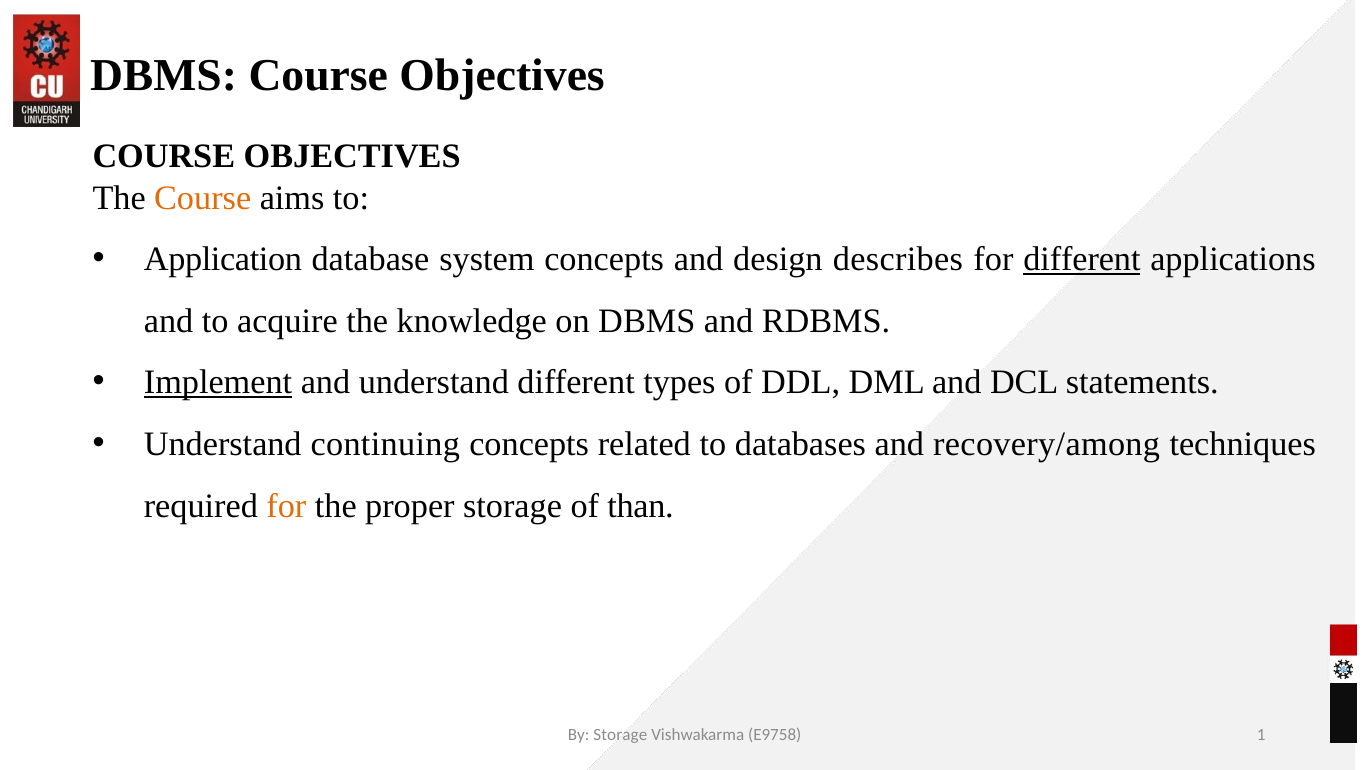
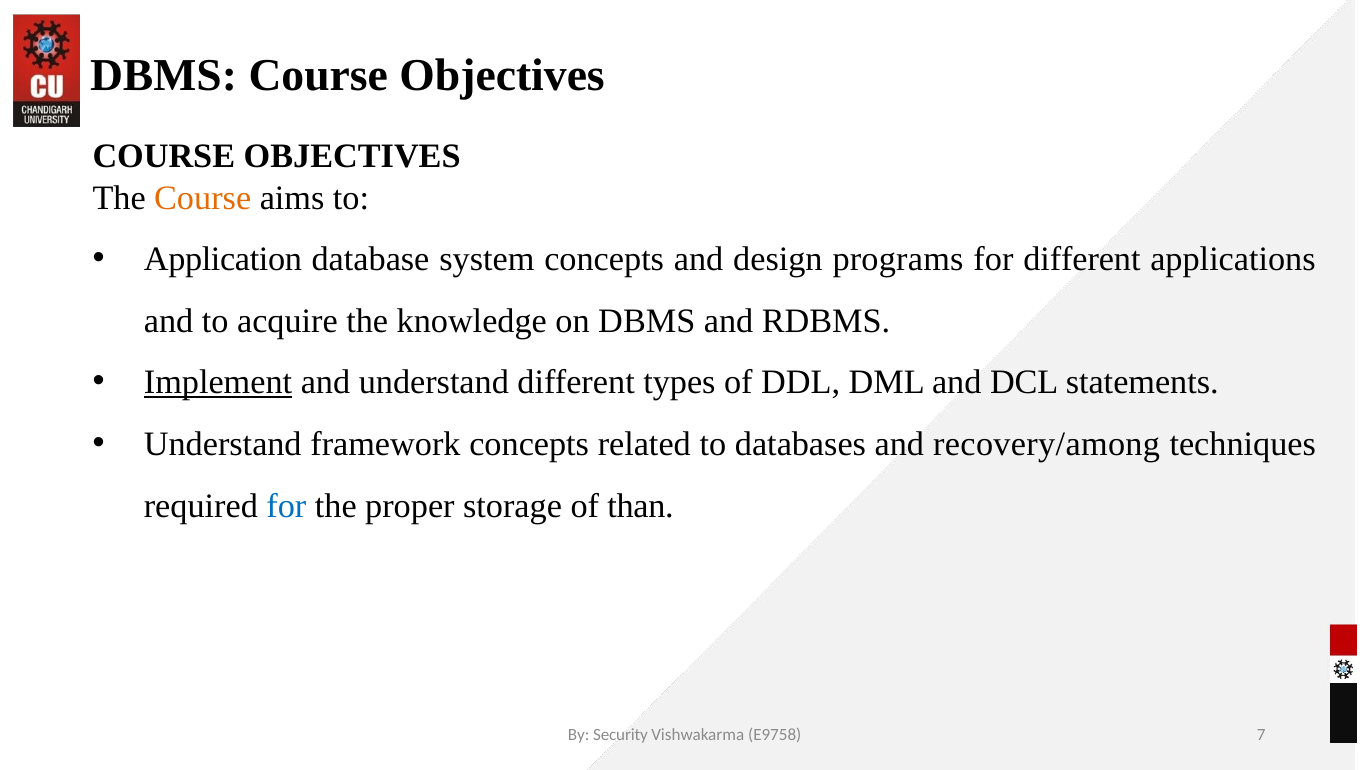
describes: describes -> programs
different at (1082, 260) underline: present -> none
continuing: continuing -> framework
for at (286, 506) colour: orange -> blue
By Storage: Storage -> Security
1: 1 -> 7
